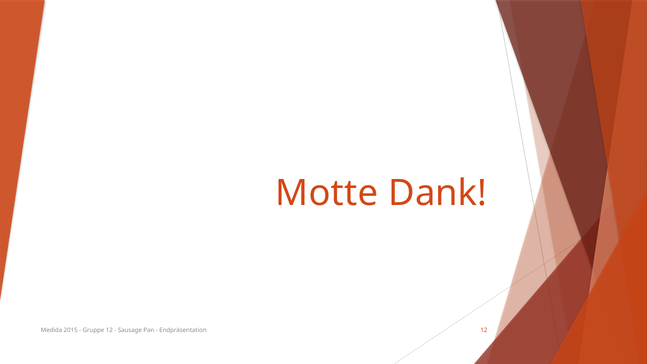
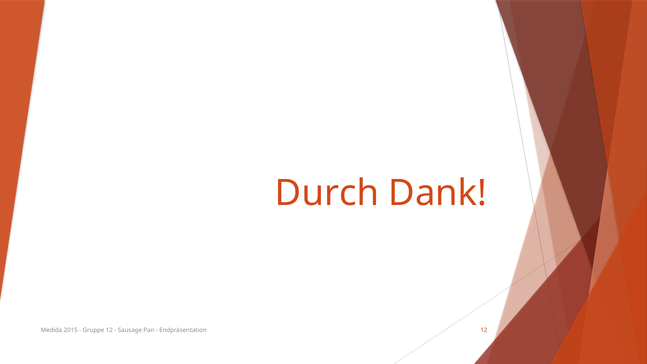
Motte: Motte -> Durch
